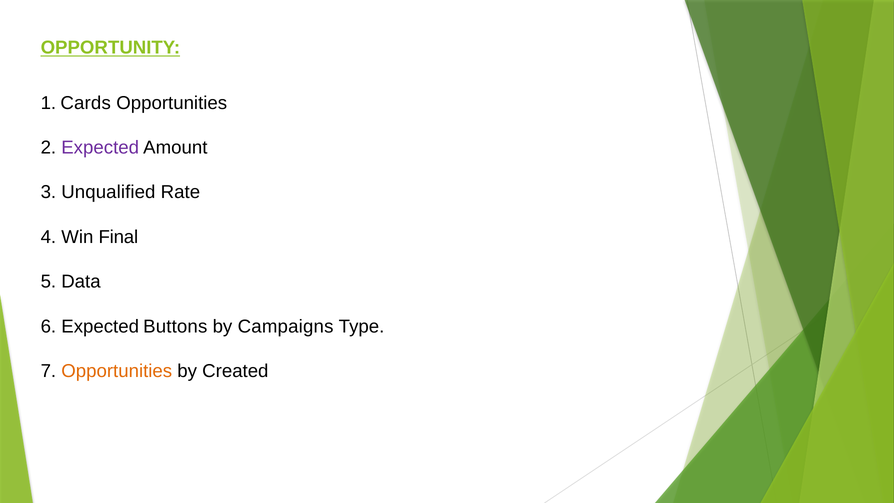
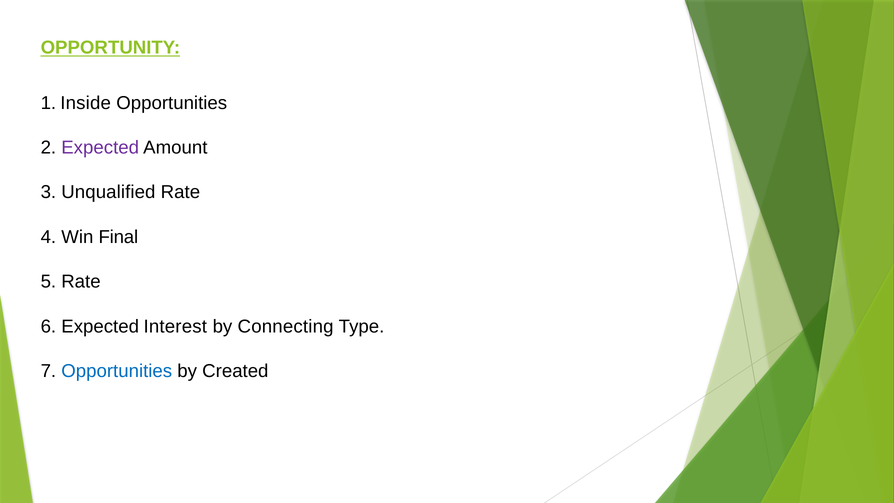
Cards: Cards -> Inside
5 Data: Data -> Rate
Buttons: Buttons -> Interest
Campaigns: Campaigns -> Connecting
Opportunities at (117, 371) colour: orange -> blue
